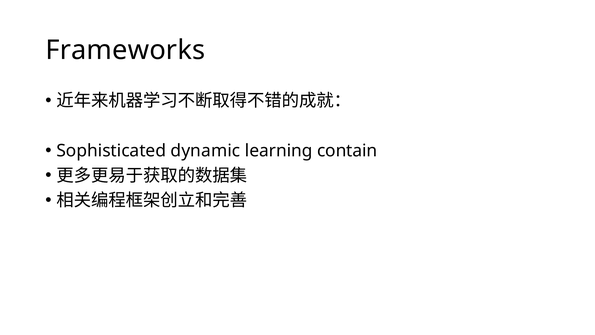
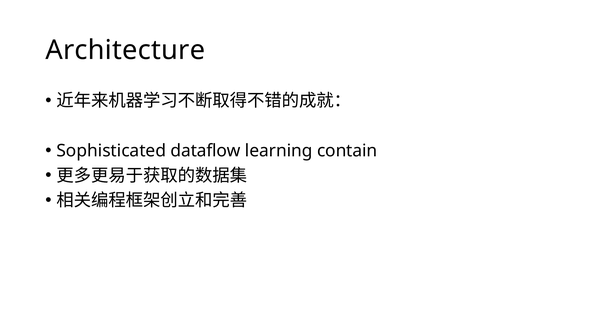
Frameworks: Frameworks -> Architecture
dynamic: dynamic -> dataflow
